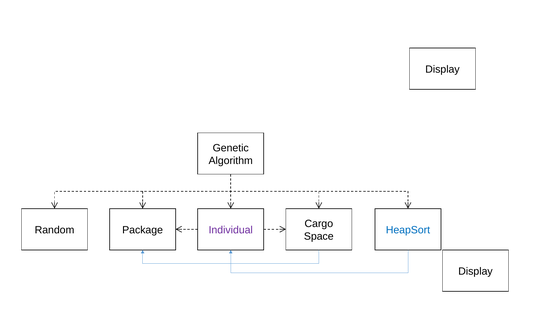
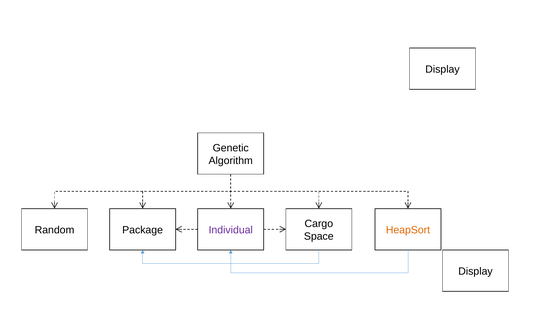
HeapSort colour: blue -> orange
